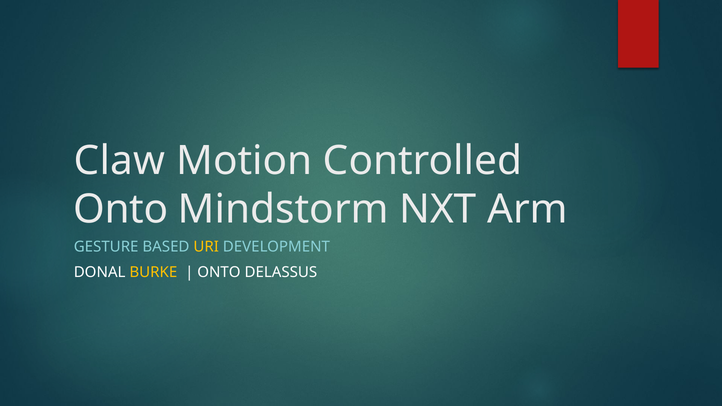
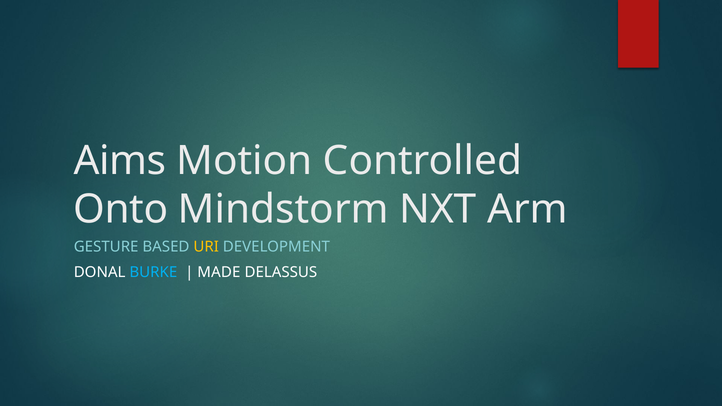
Claw: Claw -> Aims
BURKE colour: yellow -> light blue
ONTO at (219, 272): ONTO -> MADE
